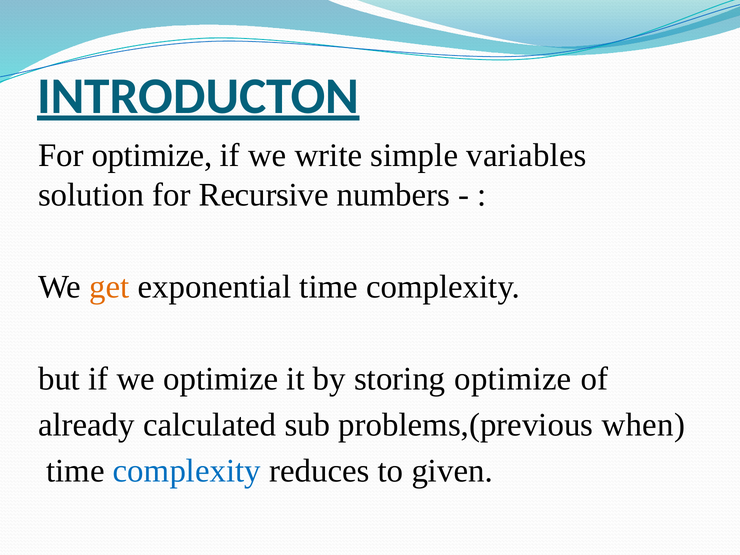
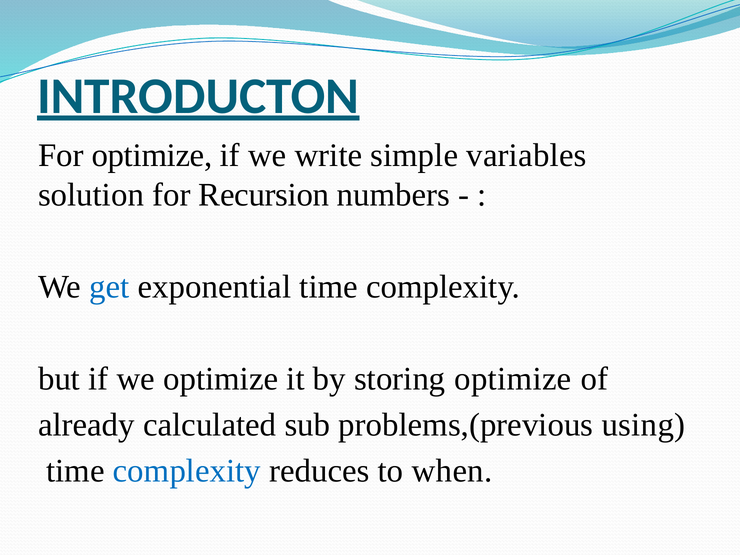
Recursive: Recursive -> Recursion
get colour: orange -> blue
when: when -> using
given: given -> when
